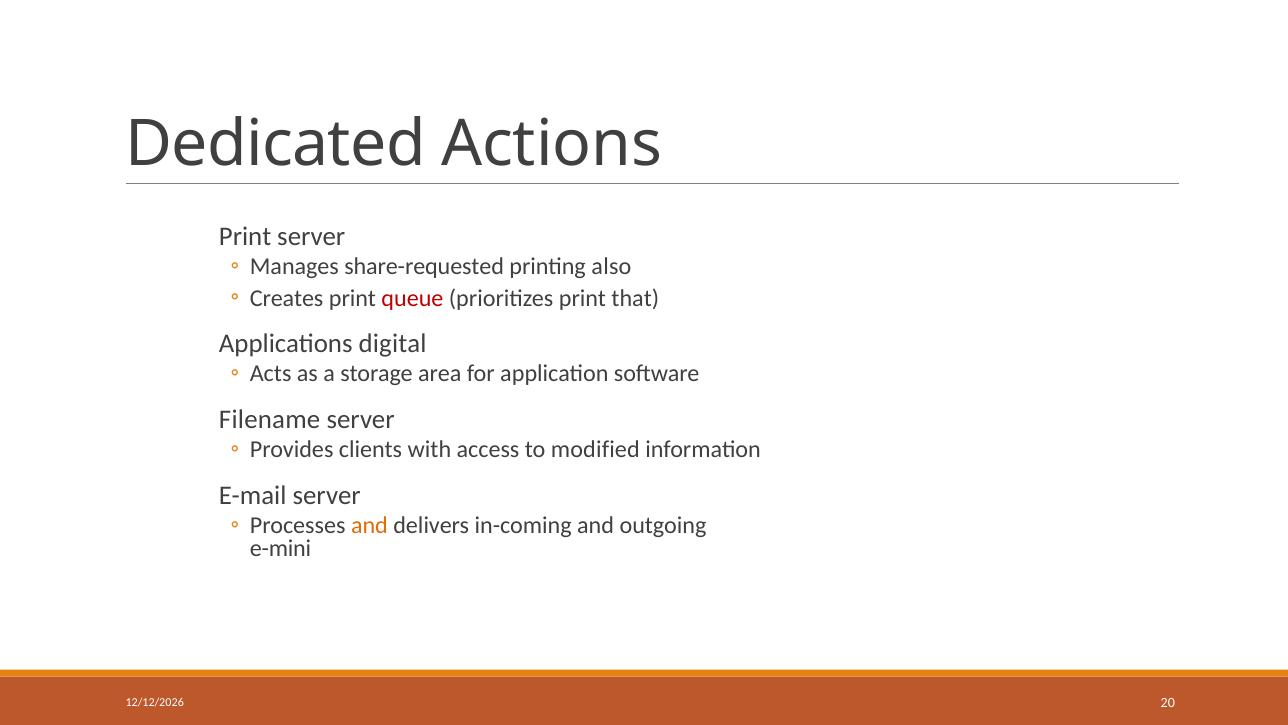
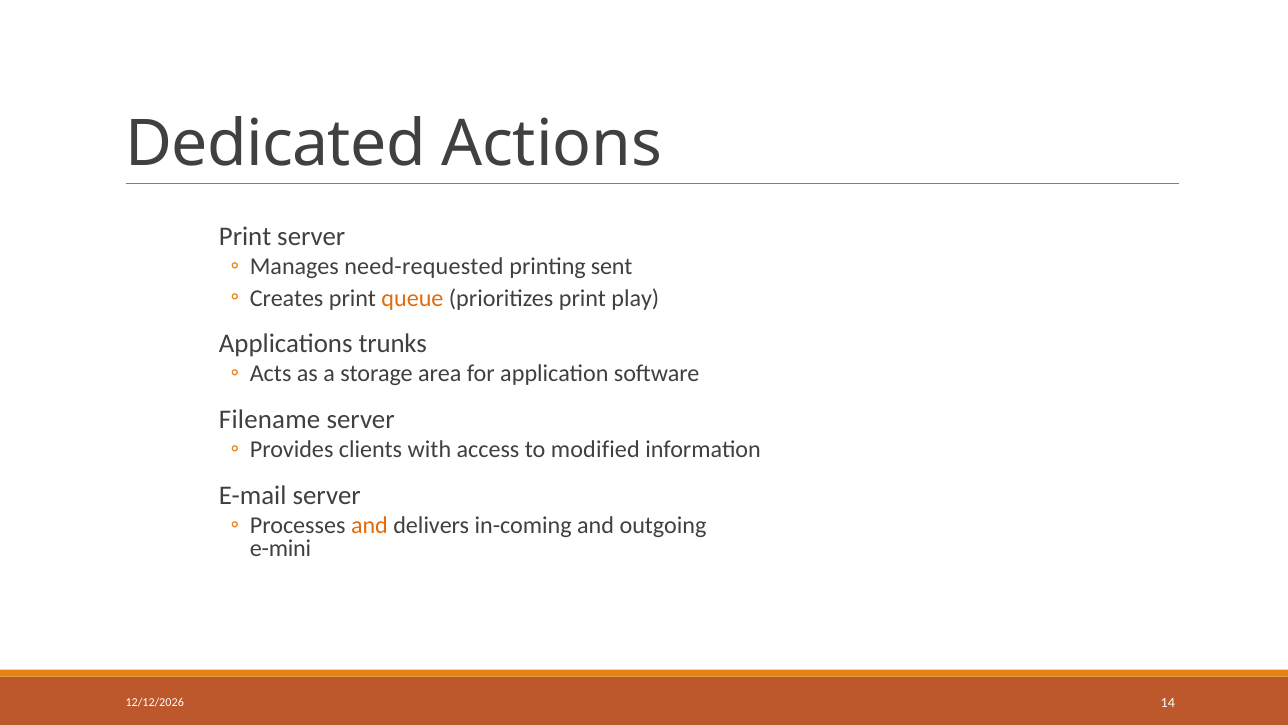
share-requested: share-requested -> need-requested
also: also -> sent
queue colour: red -> orange
that: that -> play
digital: digital -> trunks
20: 20 -> 14
